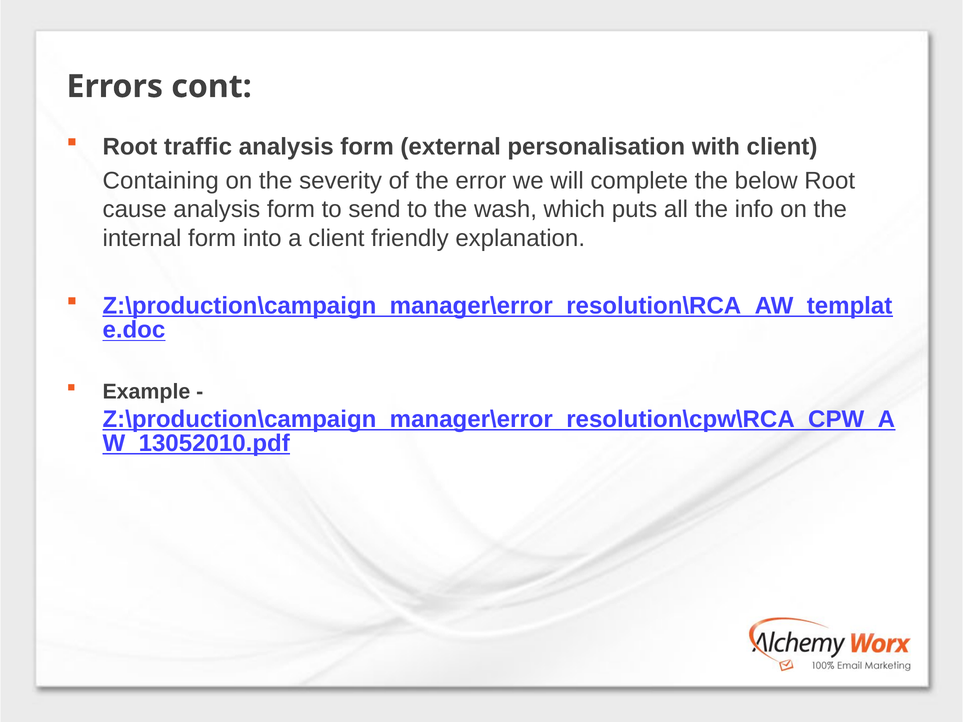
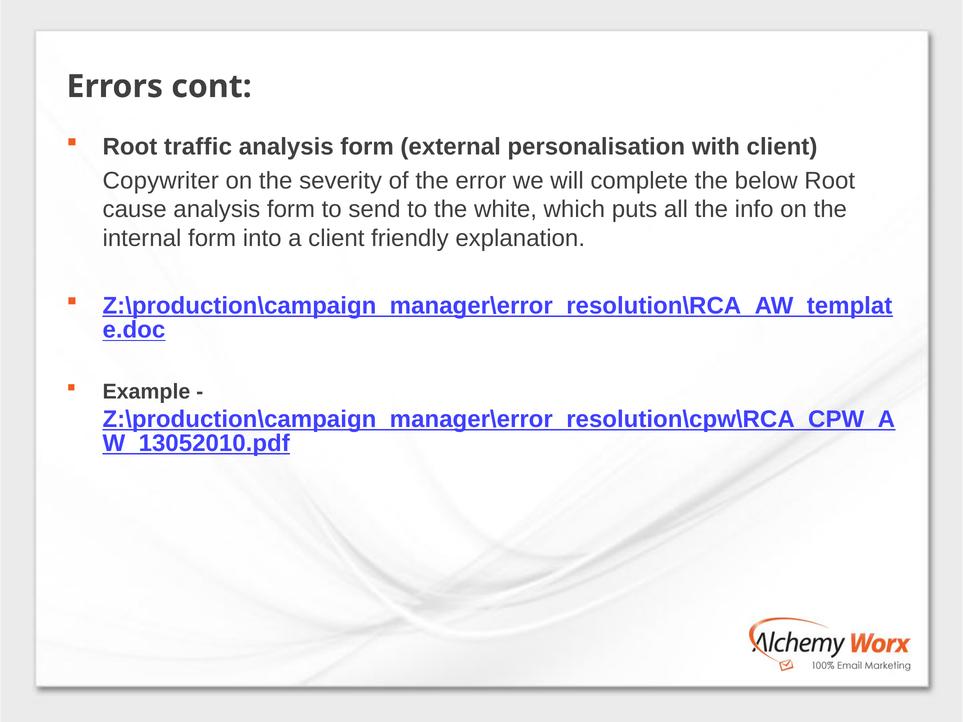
Containing: Containing -> Copywriter
wash: wash -> white
